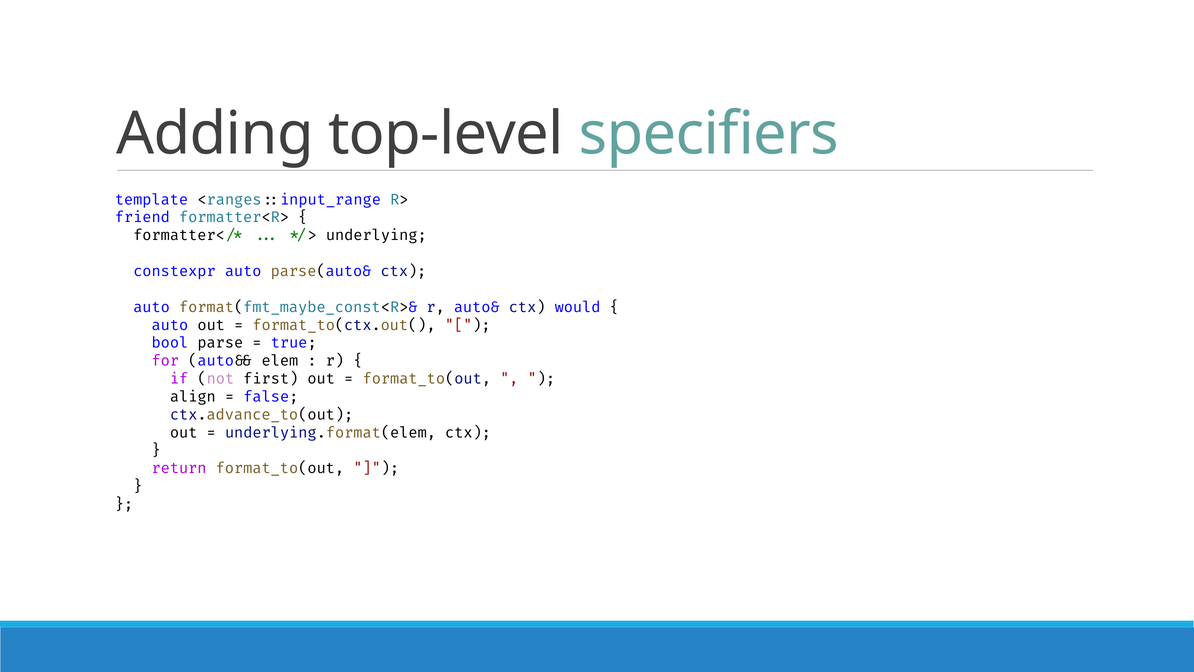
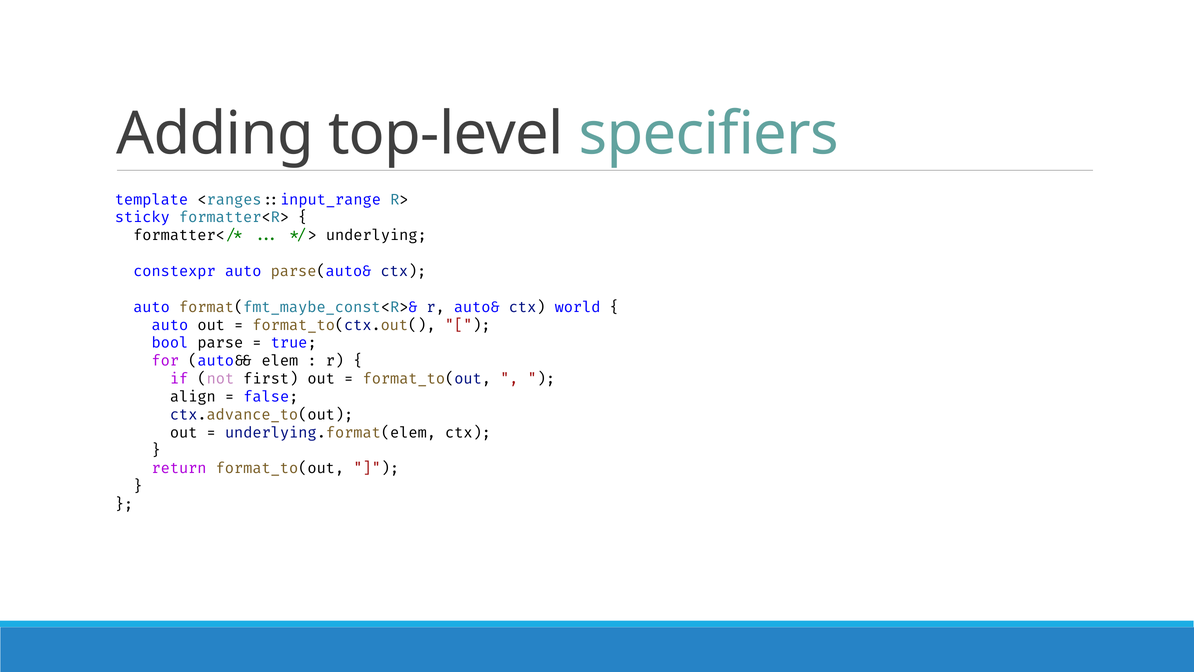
friend: friend -> sticky
would: would -> world
